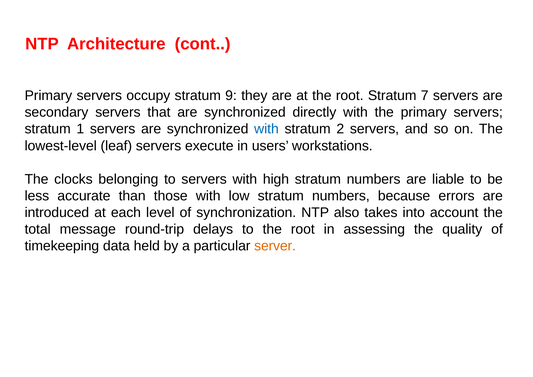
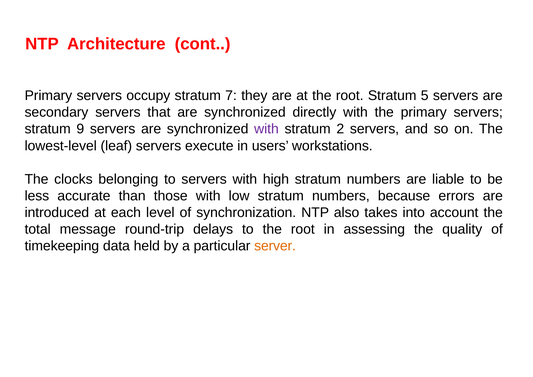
9: 9 -> 7
7: 7 -> 5
1: 1 -> 9
with at (266, 129) colour: blue -> purple
